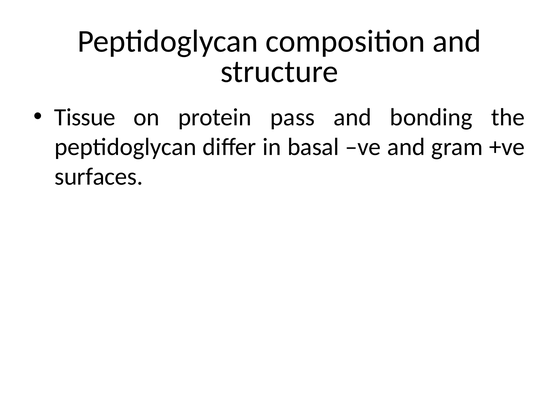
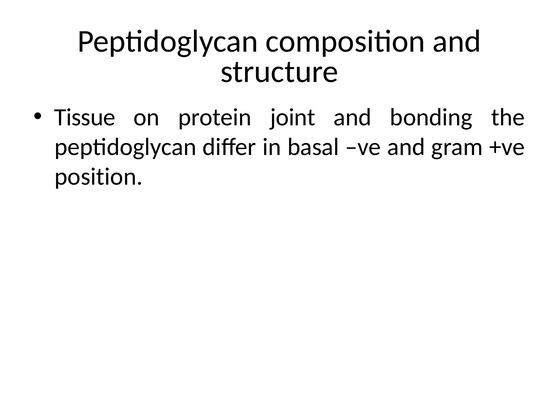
pass: pass -> joint
surfaces: surfaces -> position
